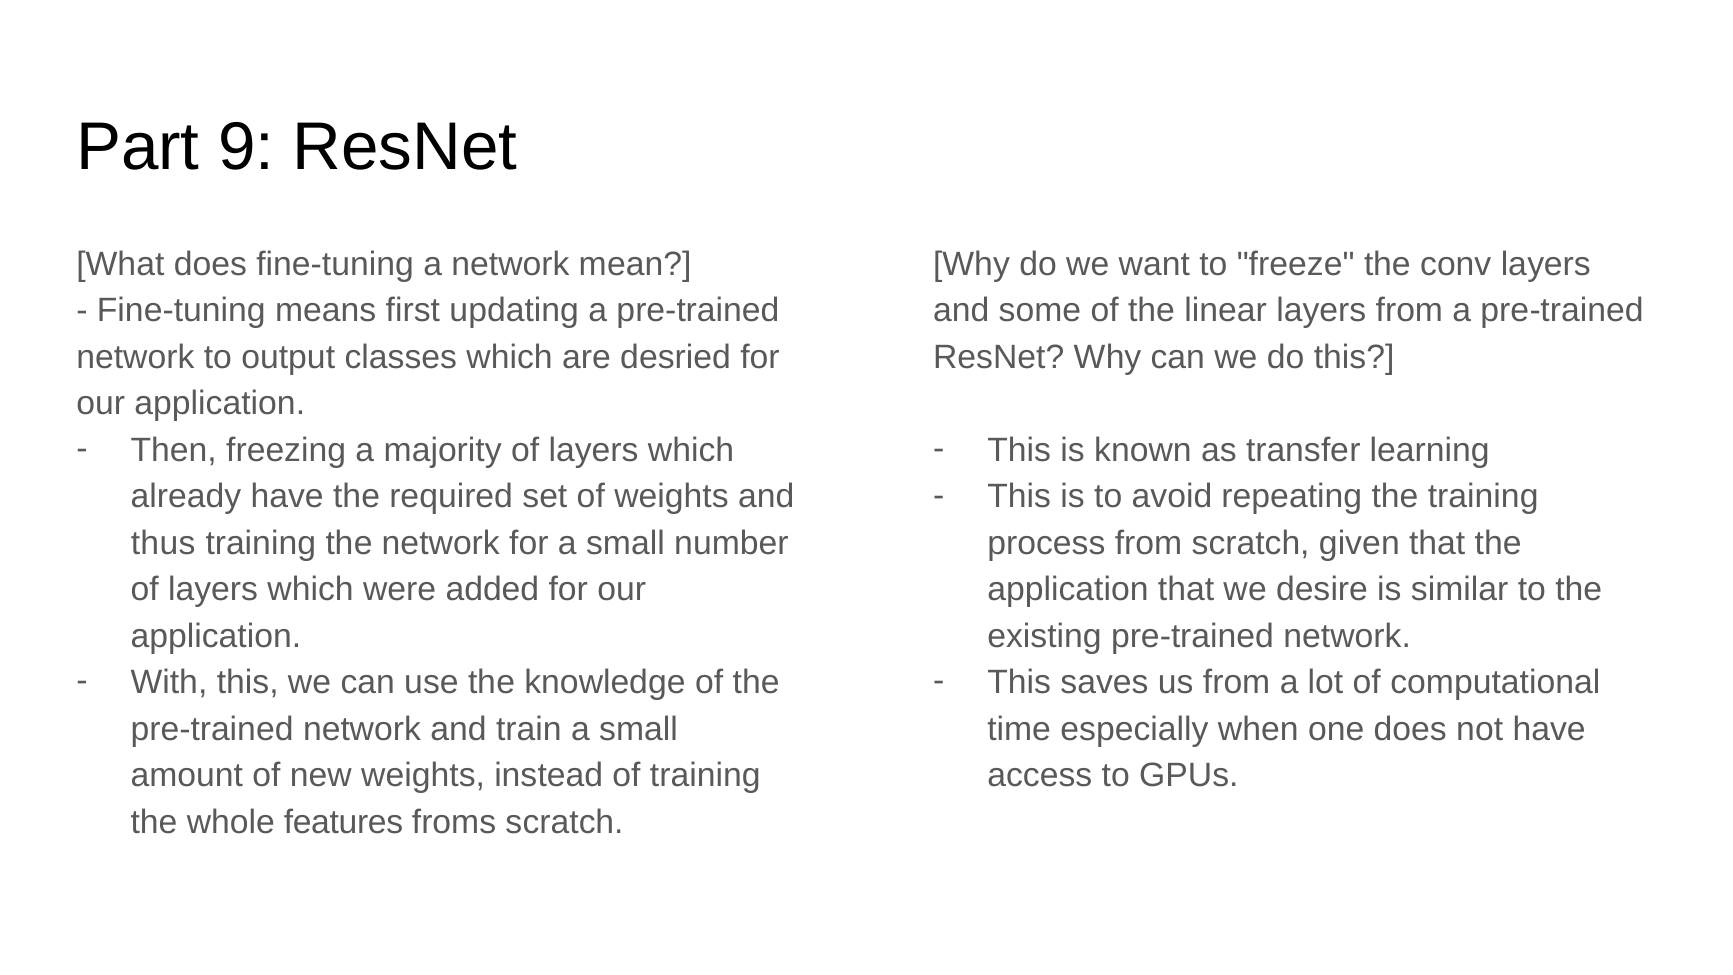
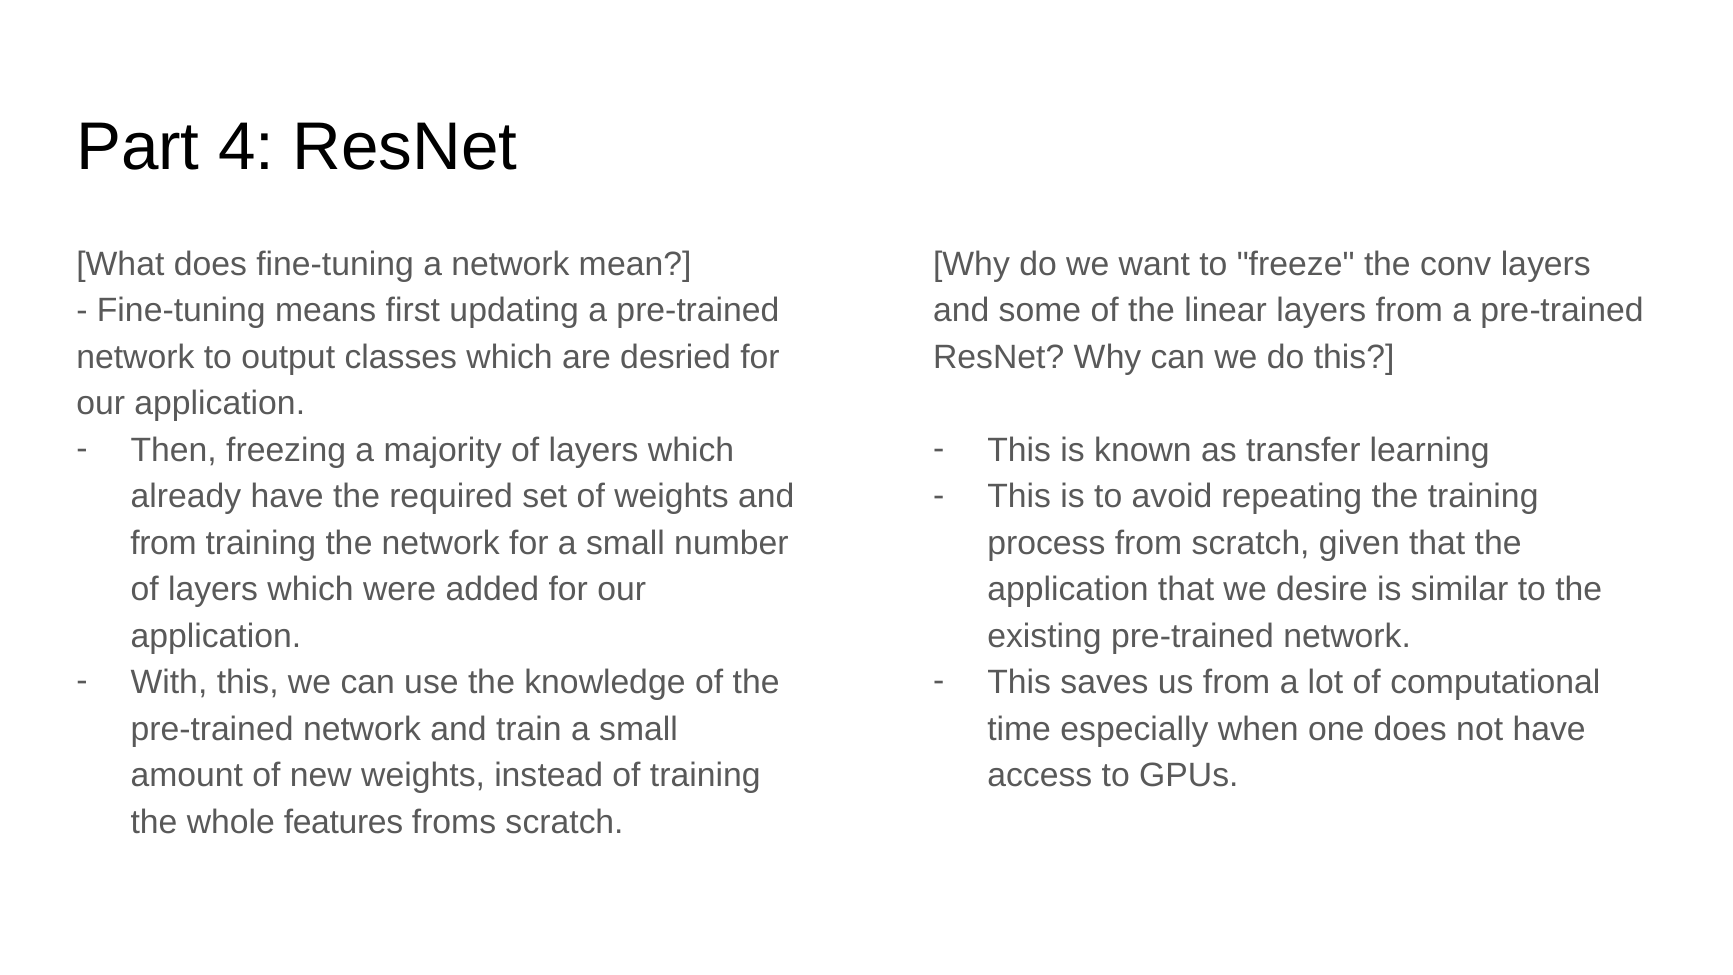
9: 9 -> 4
thus at (163, 543): thus -> from
